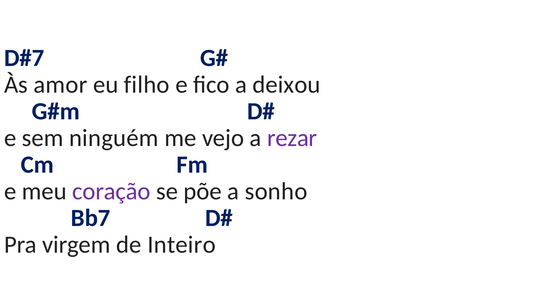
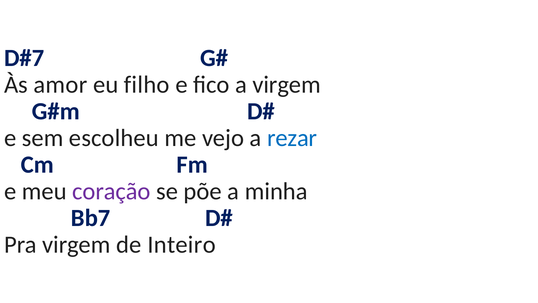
a deixou: deixou -> virgem
ninguém: ninguém -> escolheu
rezar colour: purple -> blue
sonho: sonho -> minha
